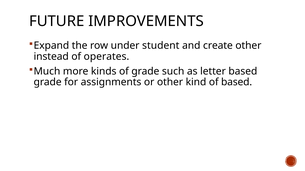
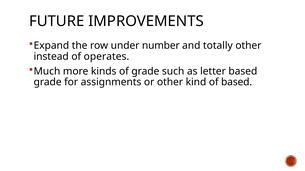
student: student -> number
create: create -> totally
